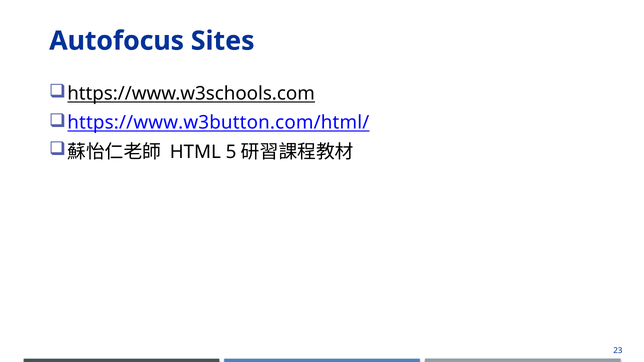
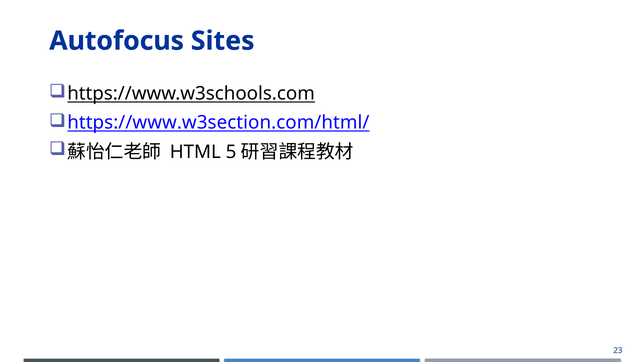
https://www.w3button.com/html/: https://www.w3button.com/html/ -> https://www.w3section.com/html/
